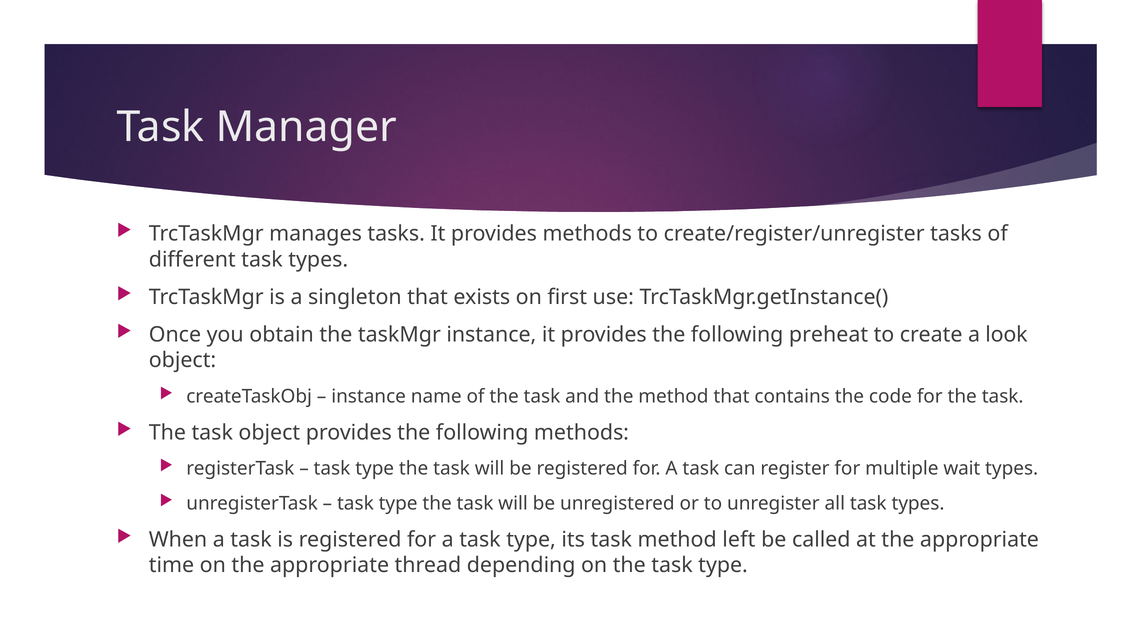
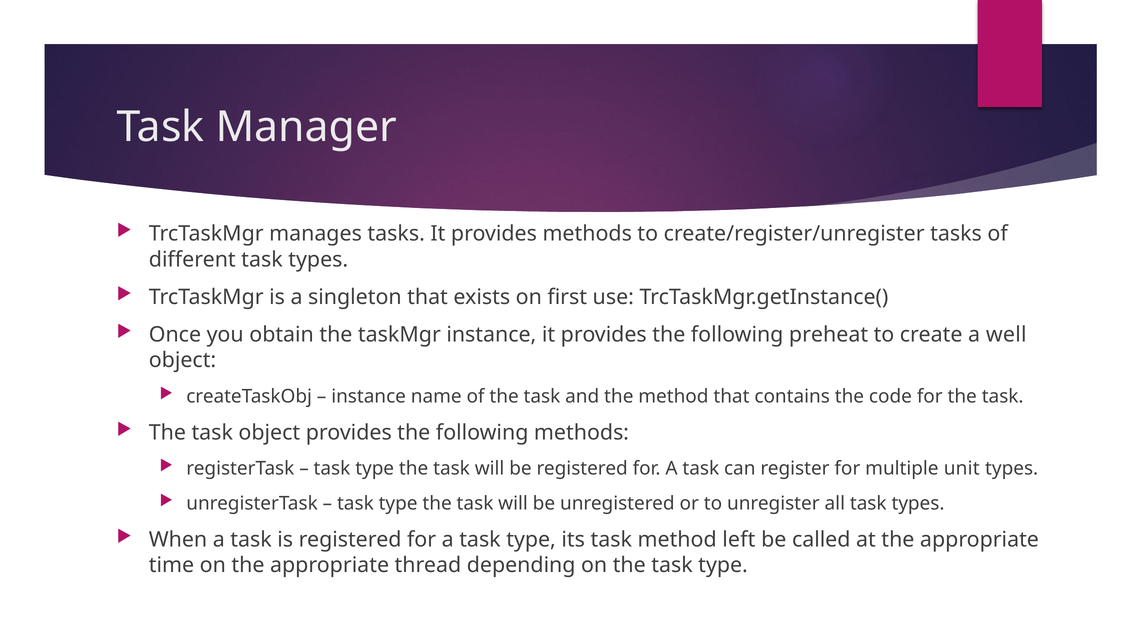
look: look -> well
wait: wait -> unit
